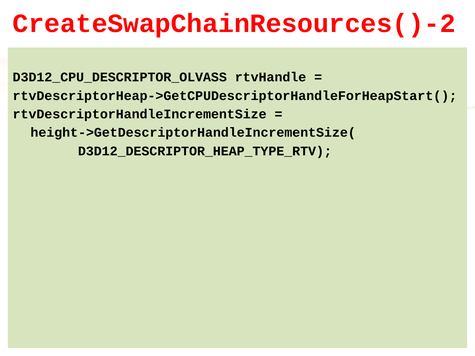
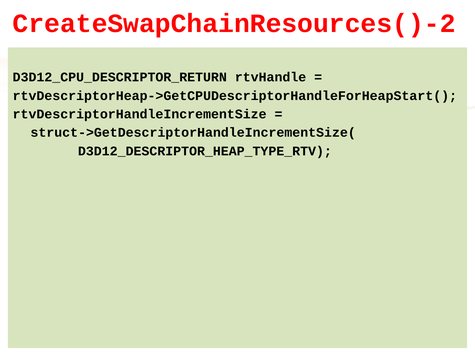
D3D12_CPU_DESCRIPTOR_OLVASS: D3D12_CPU_DESCRIPTOR_OLVASS -> D3D12_CPU_DESCRIPTOR_RETURN
height->GetDescriptorHandleIncrementSize(: height->GetDescriptorHandleIncrementSize( -> struct->GetDescriptorHandleIncrementSize(
